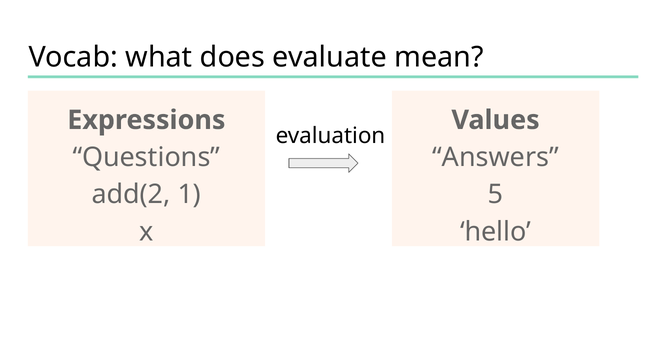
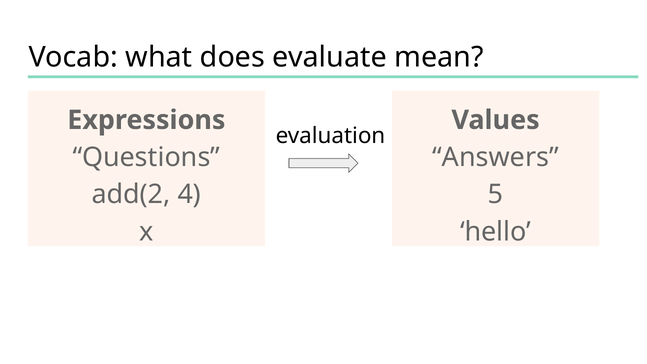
1: 1 -> 4
